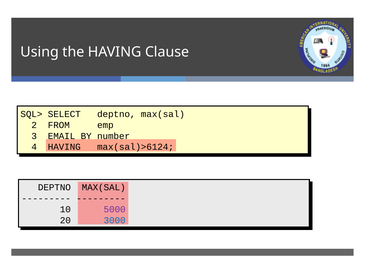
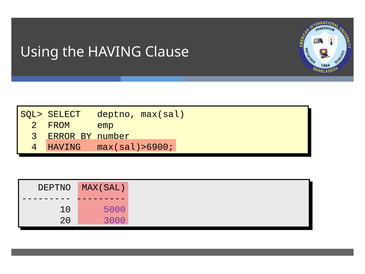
EMAIL: EMAIL -> ERROR
max(sal)>6124: max(sal)>6124 -> max(sal)>6900
3000 colour: blue -> purple
